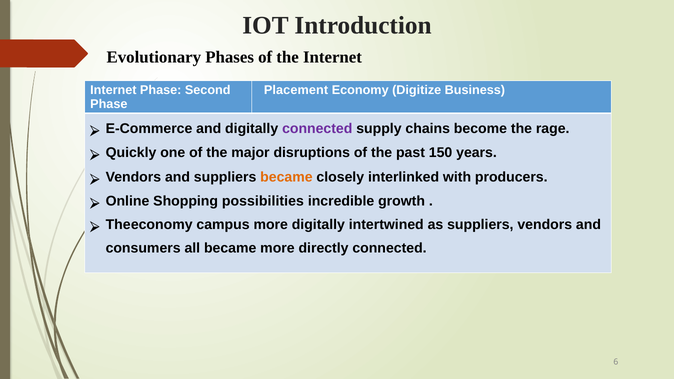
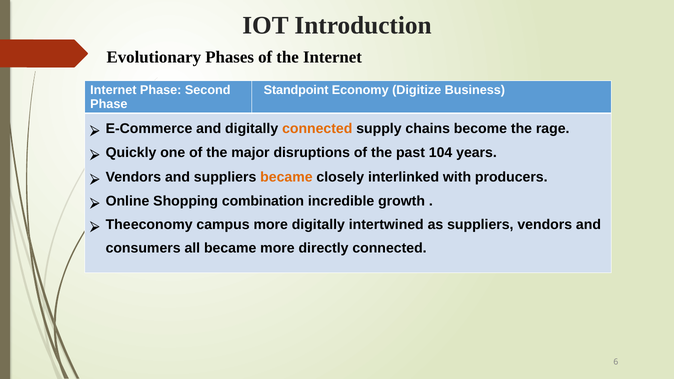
Placement: Placement -> Standpoint
connected at (317, 129) colour: purple -> orange
150: 150 -> 104
possibilities: possibilities -> combination
